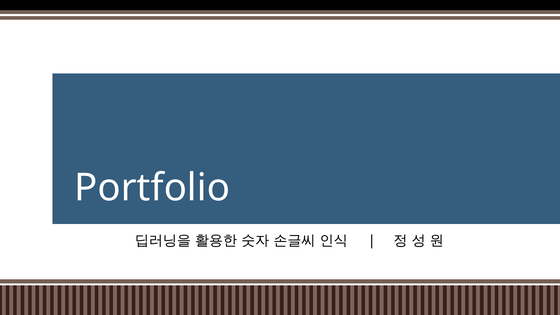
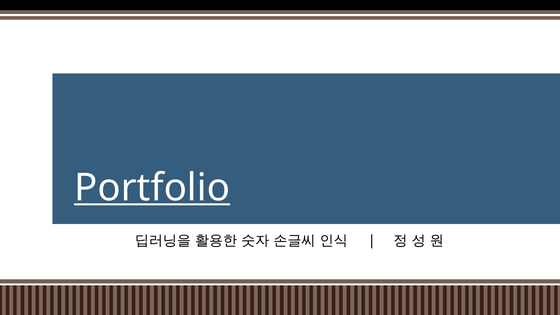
Portfolio underline: none -> present
